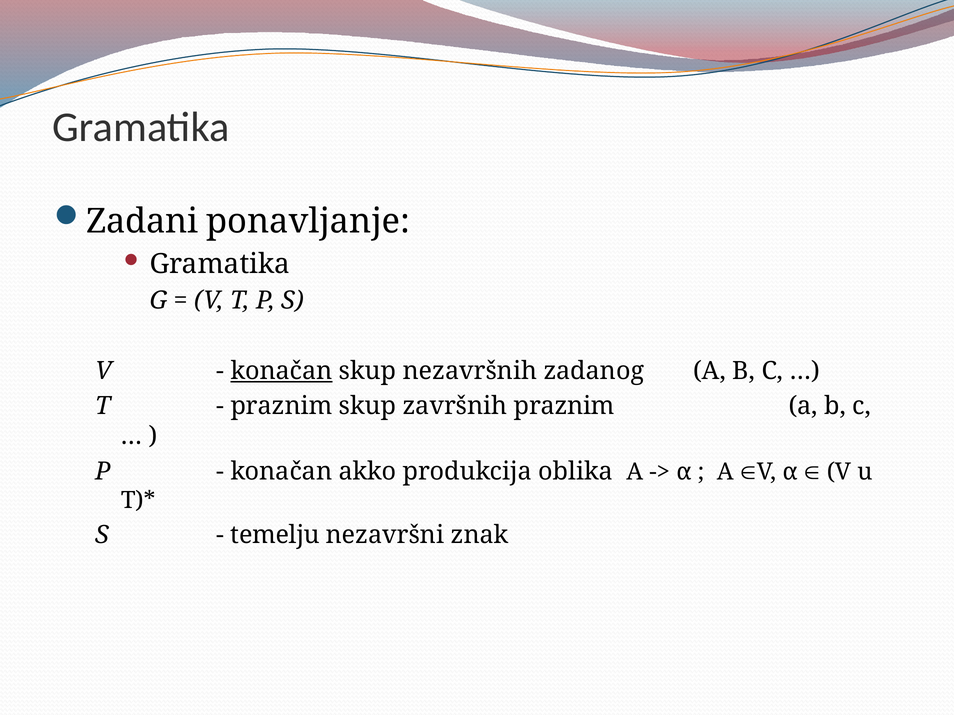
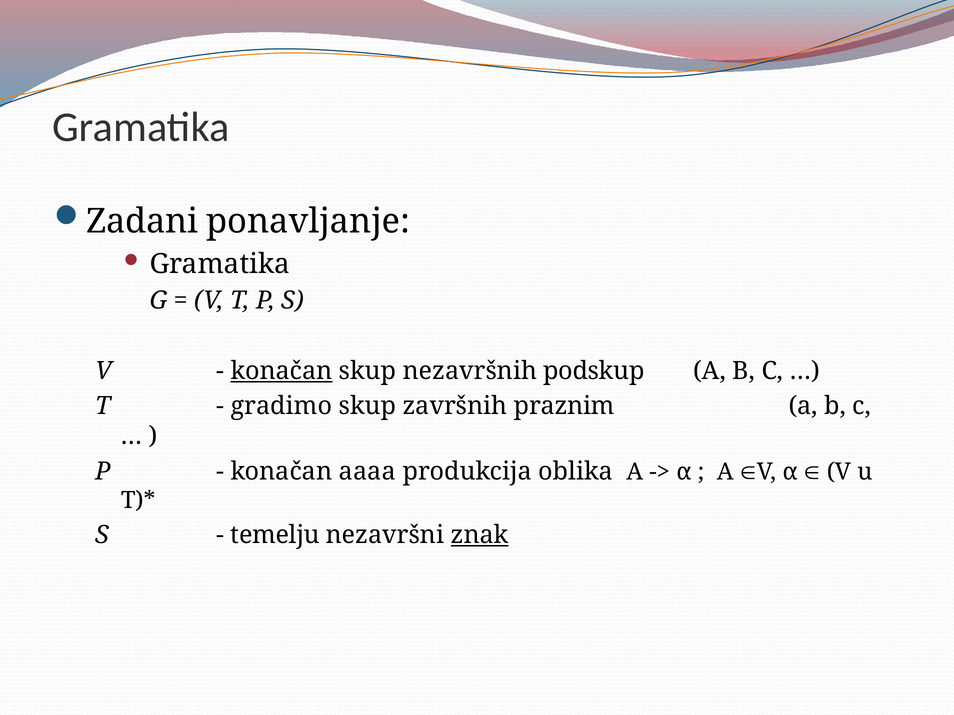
zadanog: zadanog -> podskup
praznim at (282, 406): praznim -> gradimo
akko: akko -> aaaa
znak underline: none -> present
